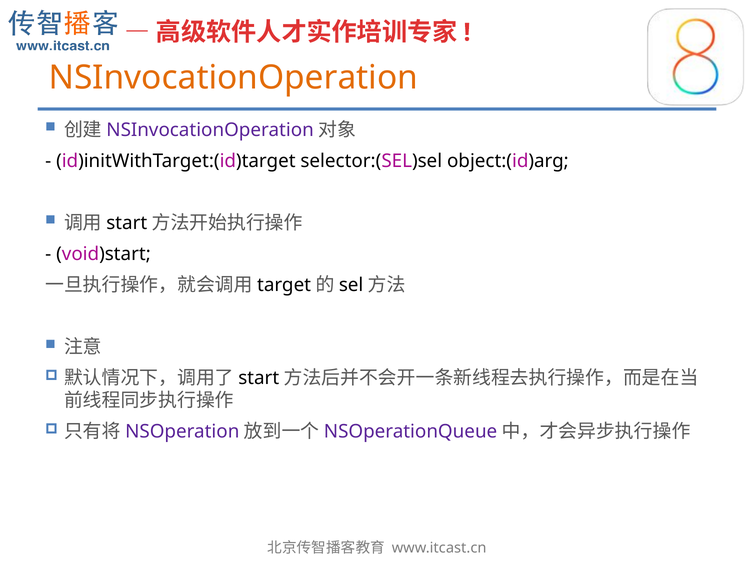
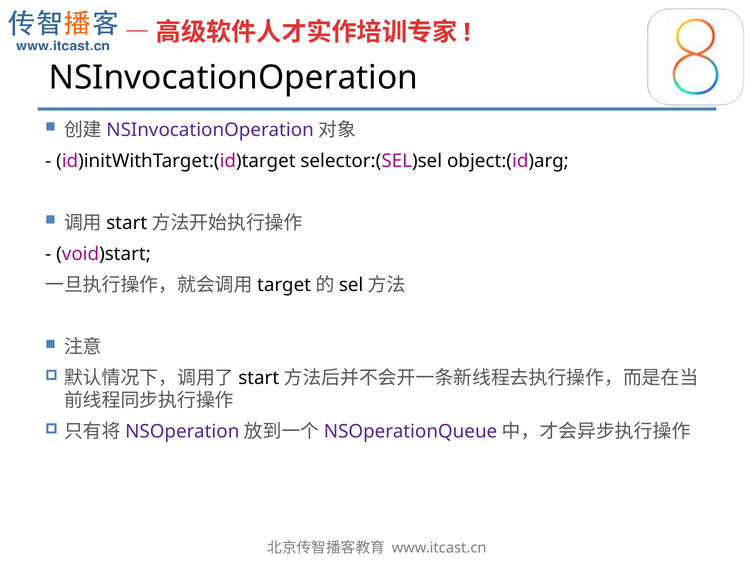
NSInvocationOperation colour: orange -> black
